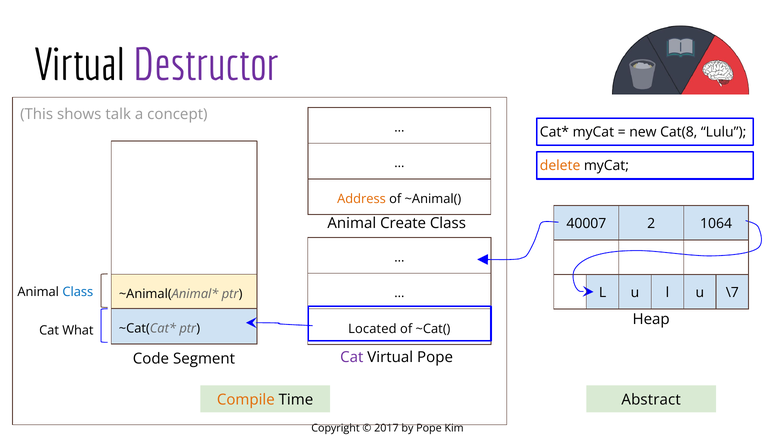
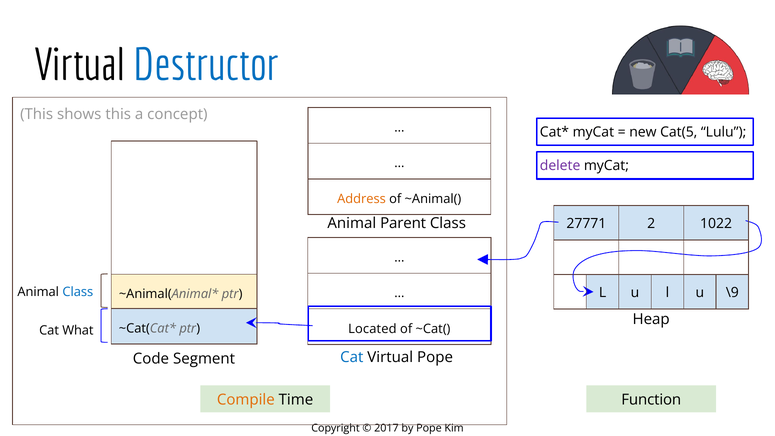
Destructor colour: purple -> blue
shows talk: talk -> this
Cat(8: Cat(8 -> Cat(5
delete colour: orange -> purple
Create: Create -> Parent
40007: 40007 -> 27771
1064: 1064 -> 1022
\7: \7 -> \9
Cat at (352, 357) colour: purple -> blue
Abstract: Abstract -> Function
